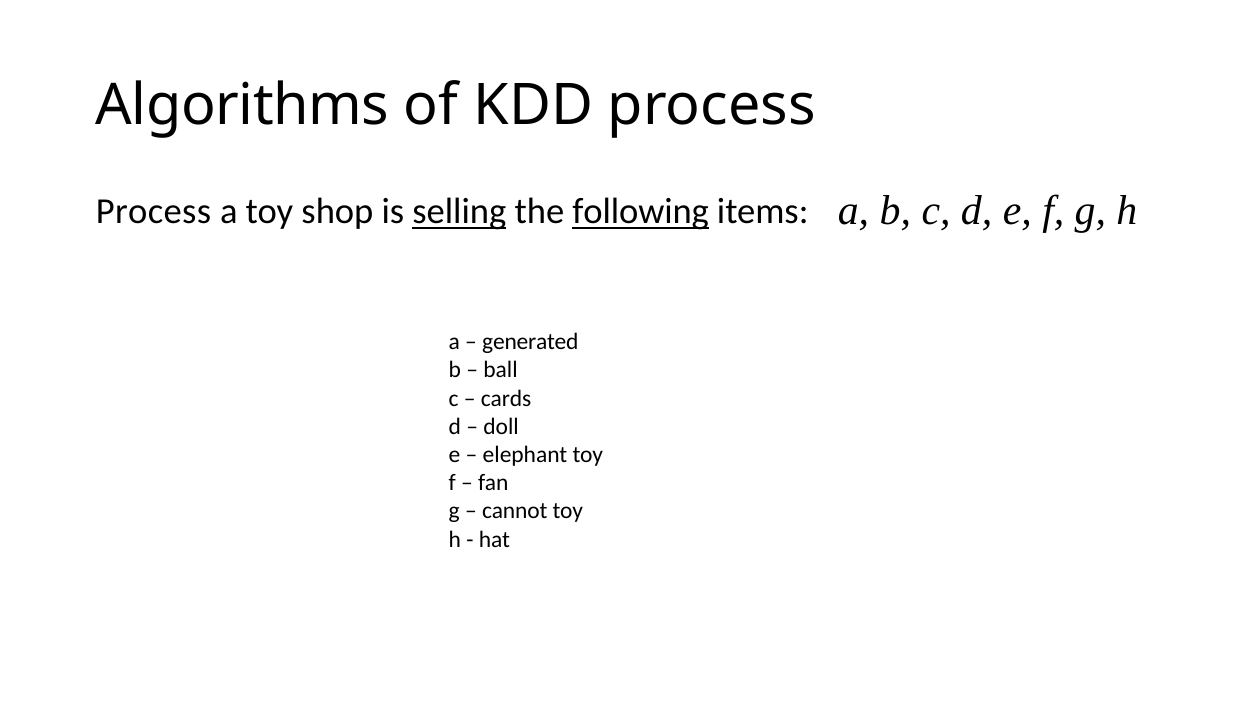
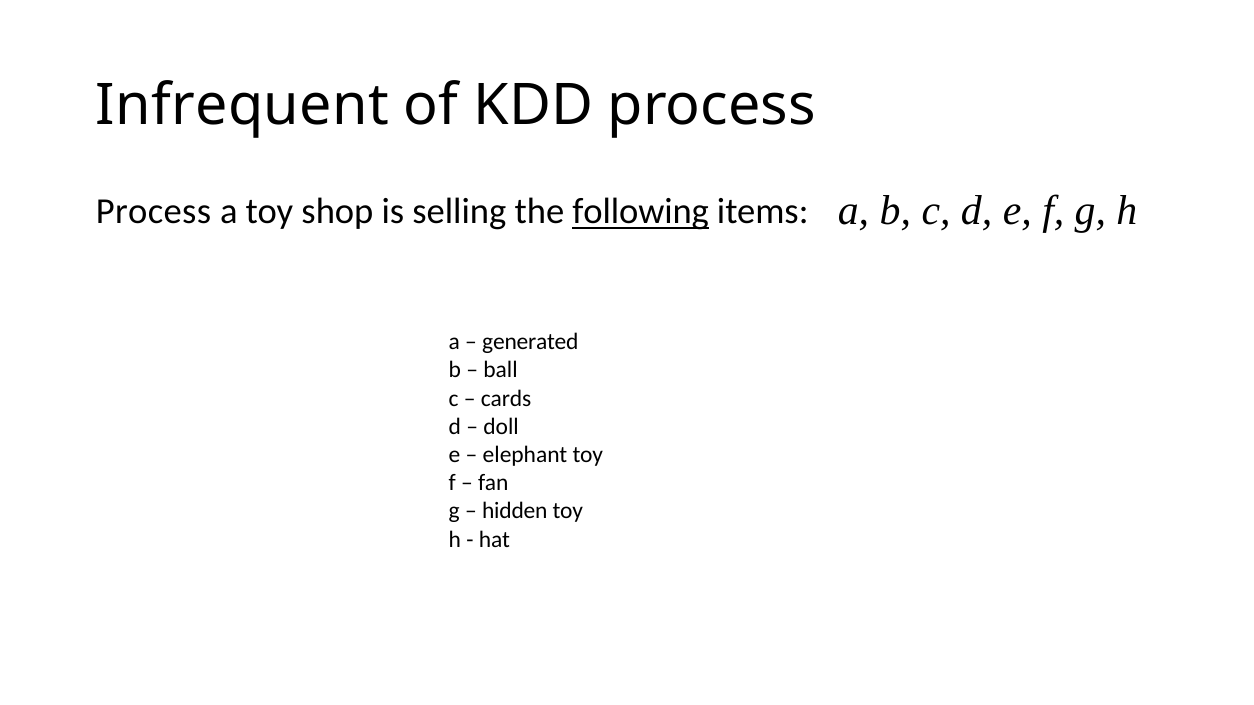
Algorithms: Algorithms -> Infrequent
selling underline: present -> none
cannot: cannot -> hidden
